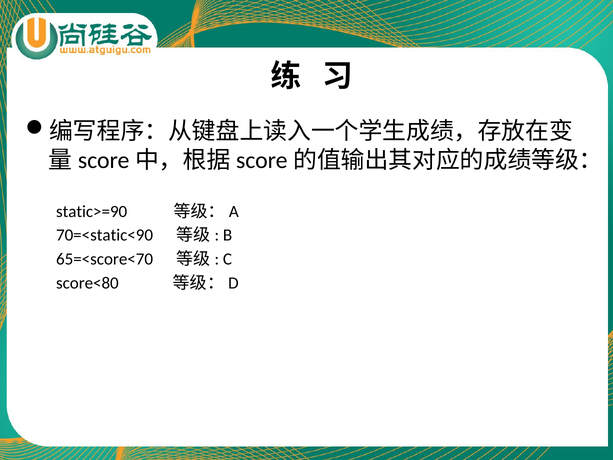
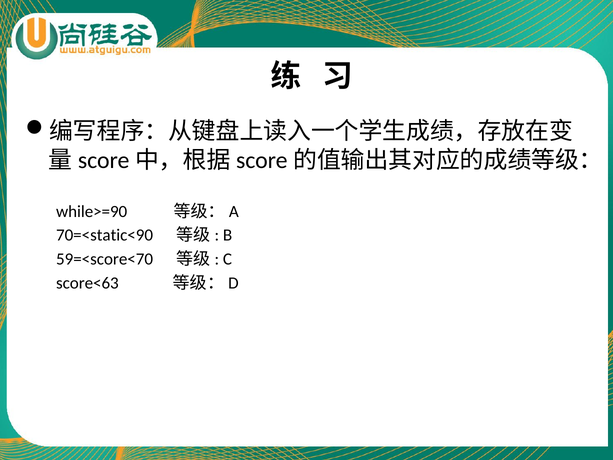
static>=90: static>=90 -> while>=90
65=<score<70: 65=<score<70 -> 59=<score<70
score<80: score<80 -> score<63
